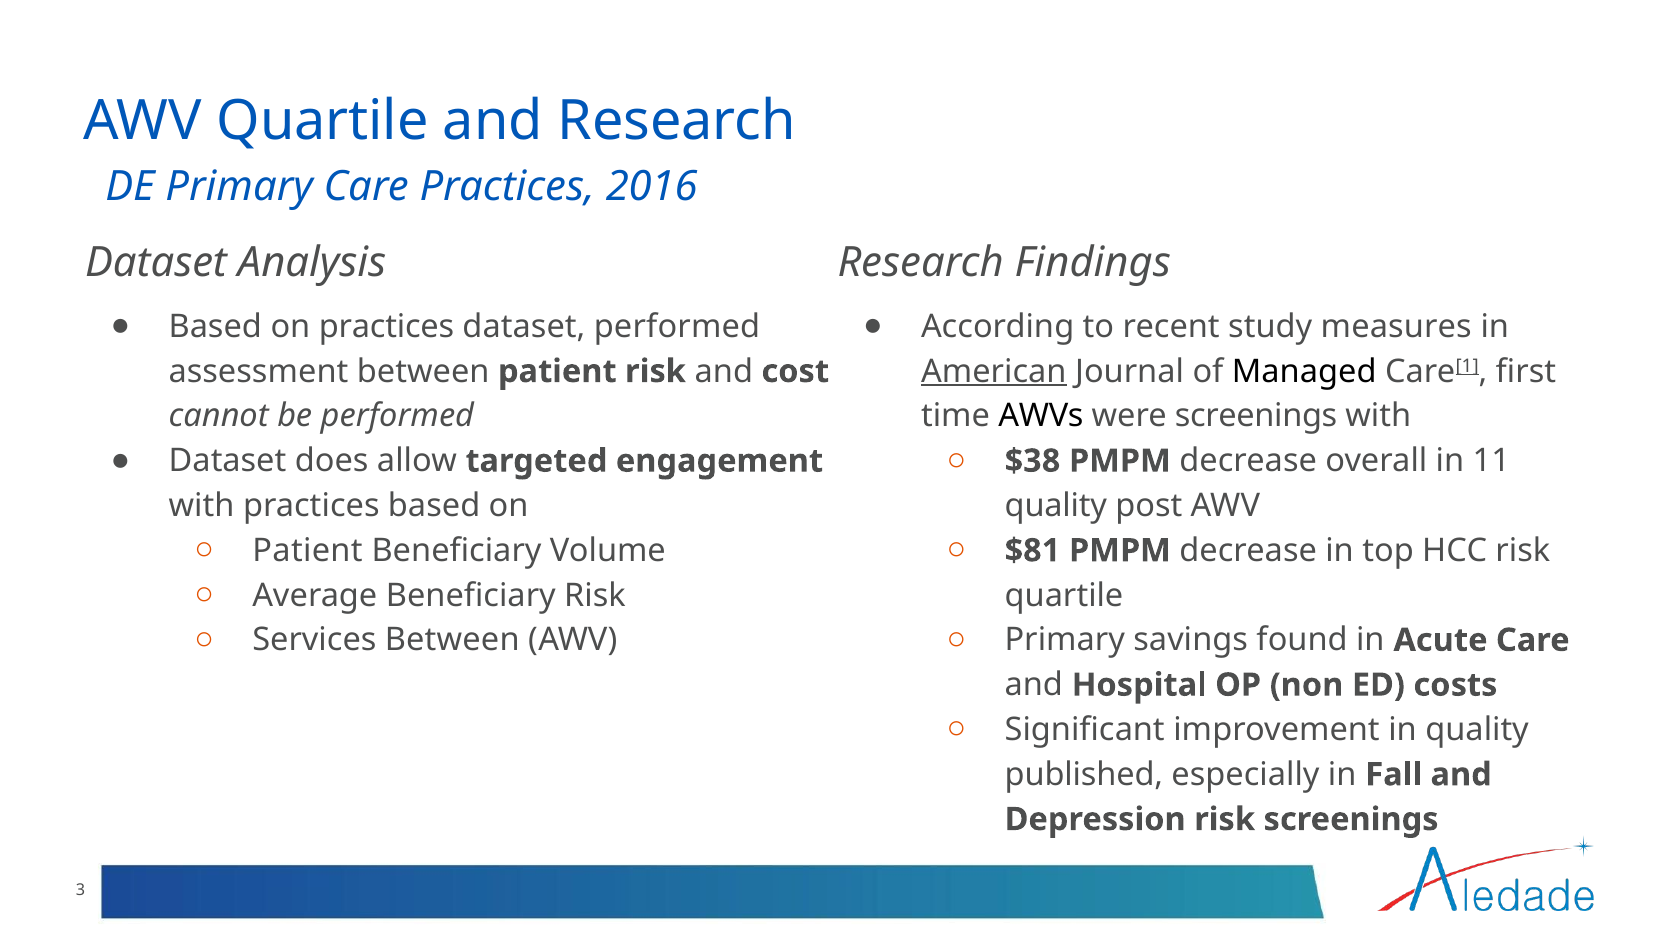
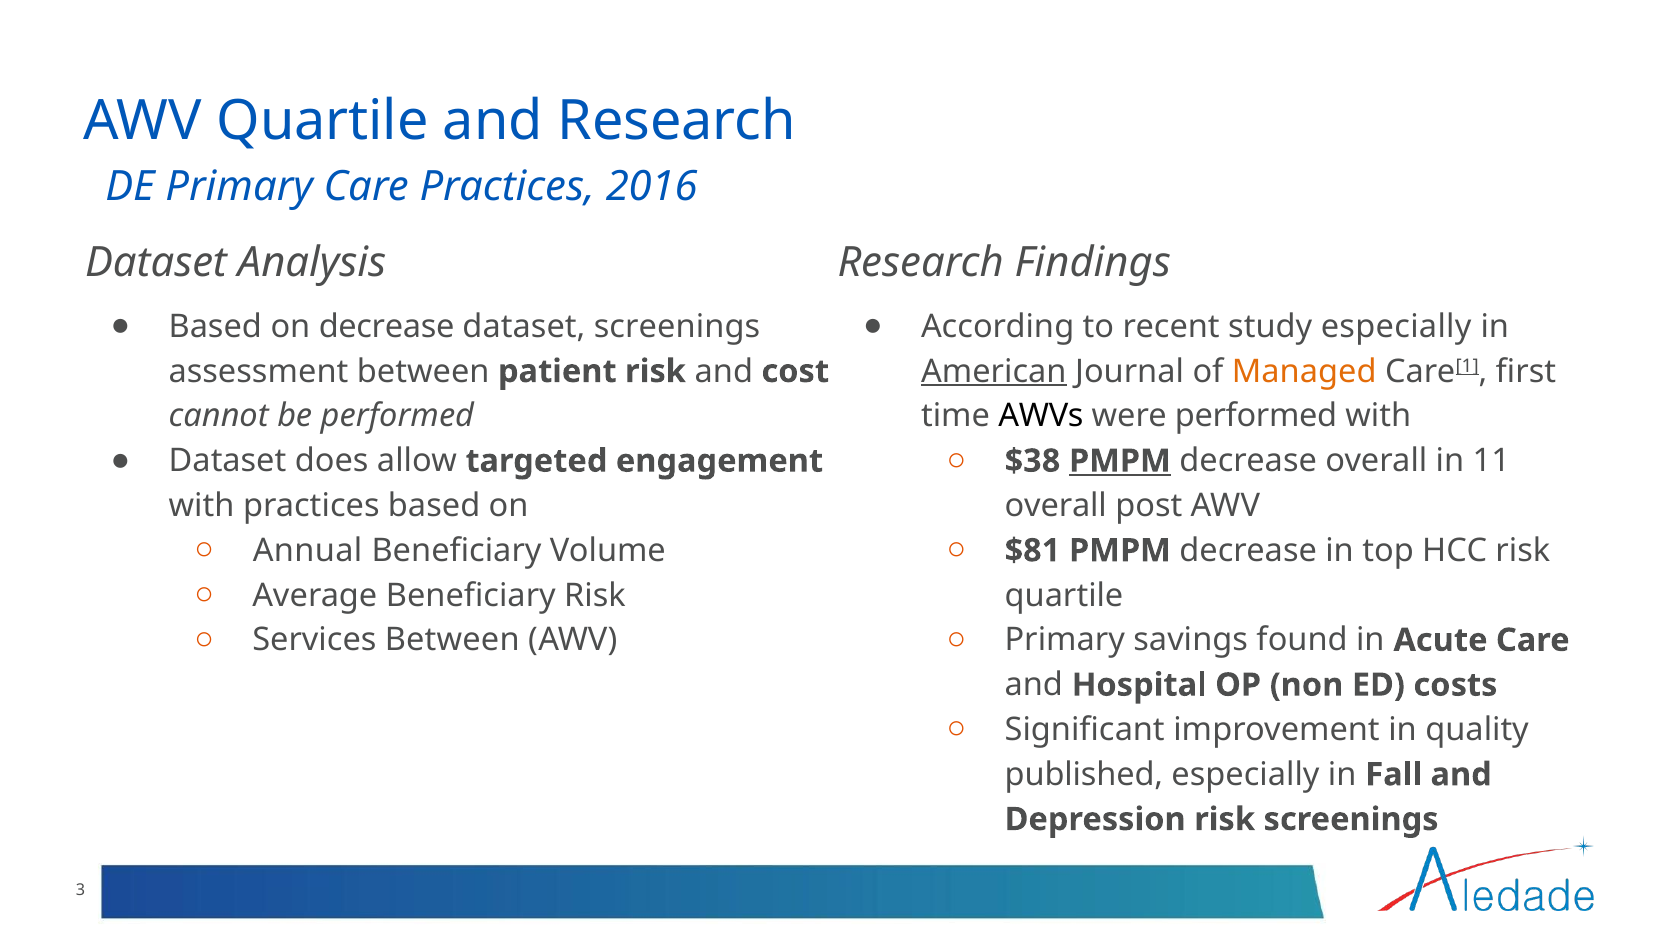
on practices: practices -> decrease
dataset performed: performed -> screenings
study measures: measures -> especially
Managed colour: black -> orange
were screenings: screenings -> performed
PMPM at (1120, 461) underline: none -> present
quality at (1056, 506): quality -> overall
Patient at (308, 551): Patient -> Annual
